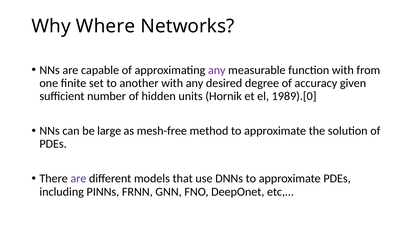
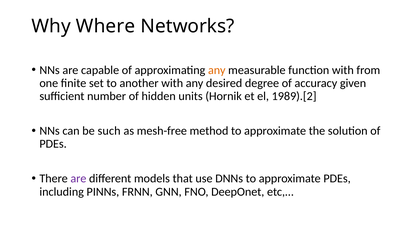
any at (217, 70) colour: purple -> orange
1989).[0: 1989).[0 -> 1989).[2
large: large -> such
